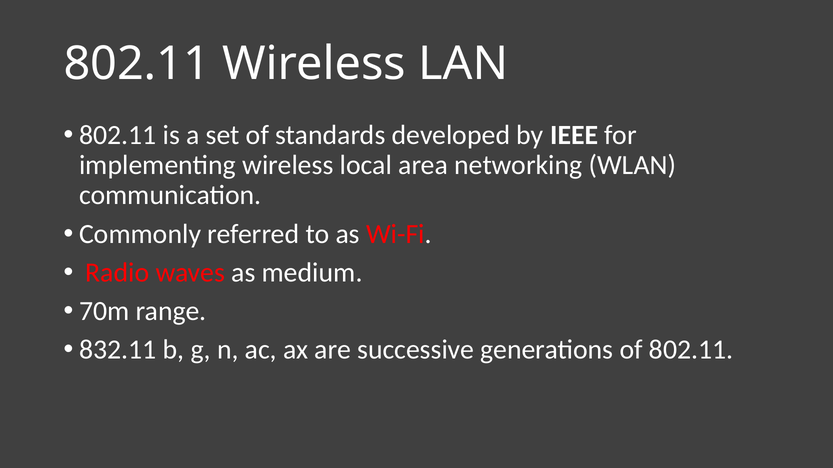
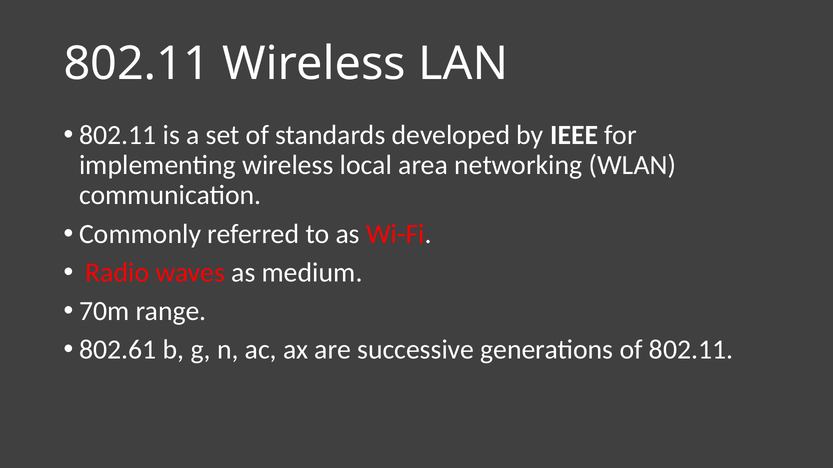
832.11: 832.11 -> 802.61
